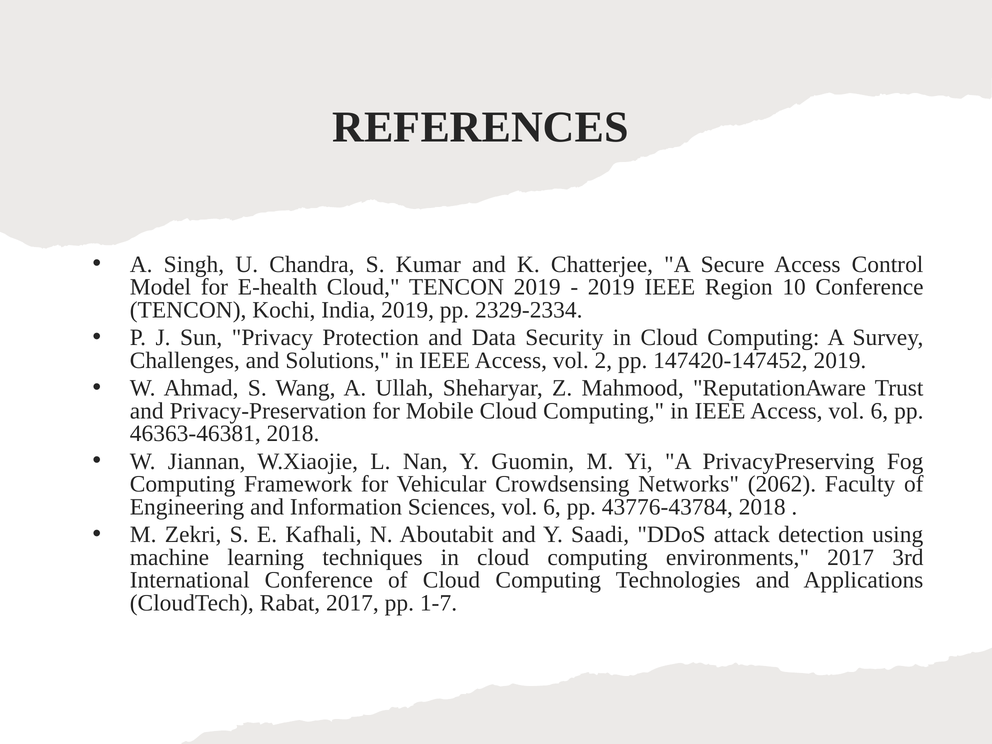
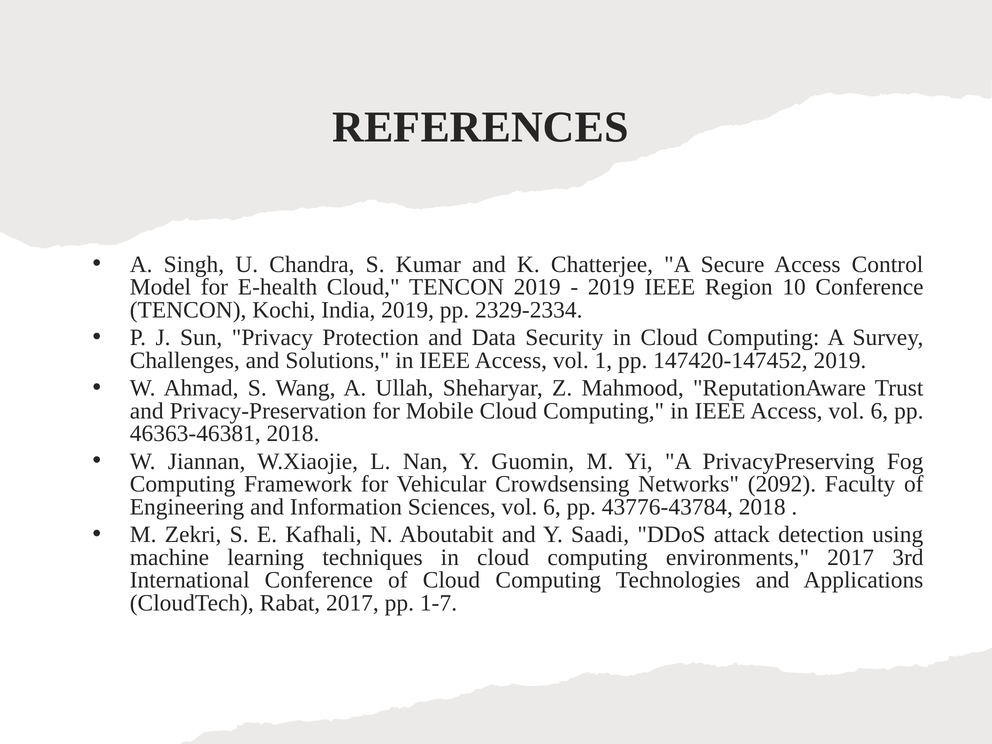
2: 2 -> 1
2062: 2062 -> 2092
